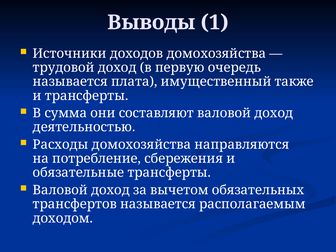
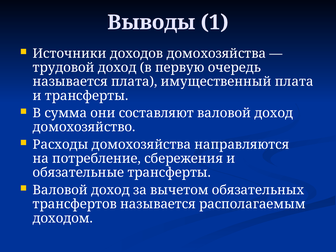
имущественный также: также -> плата
деятельностью: деятельностью -> домохозяйство
